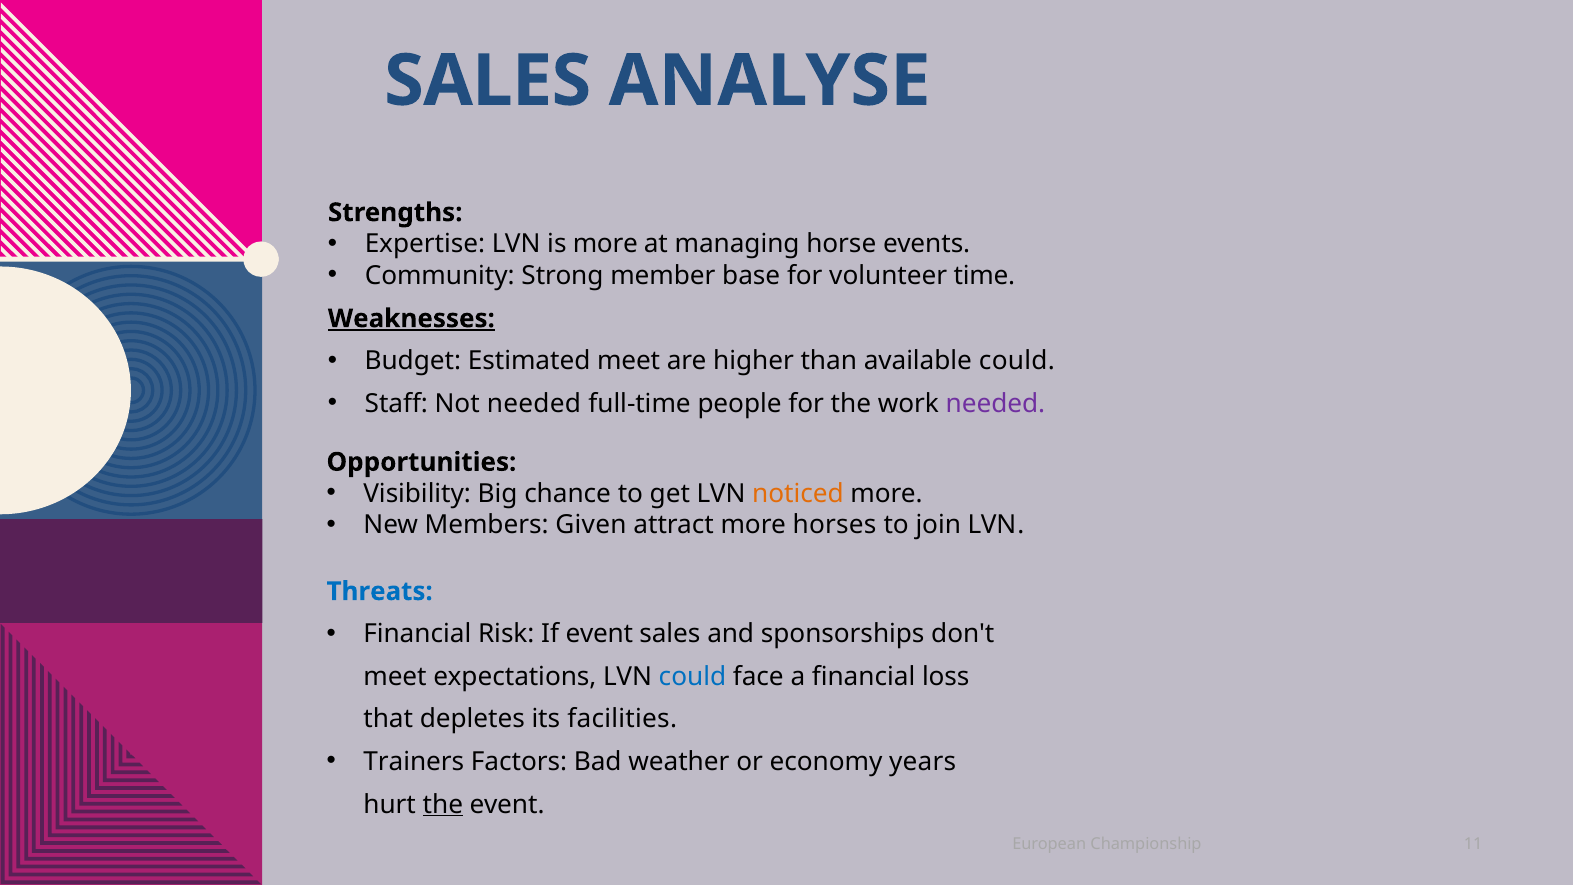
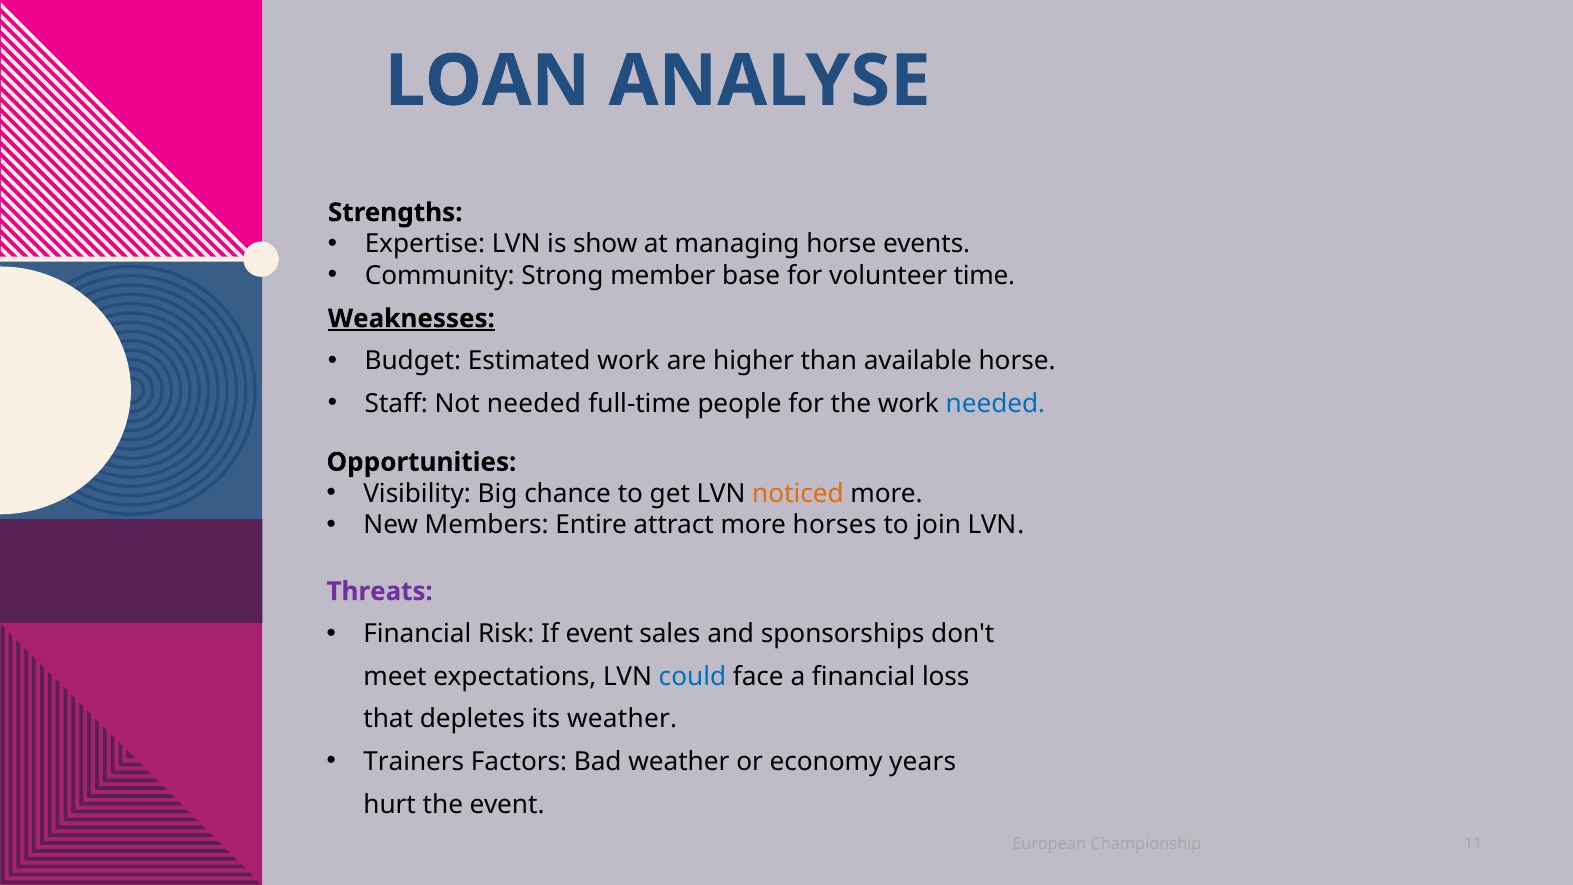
SALES at (488, 81): SALES -> LOAN
is more: more -> show
Estimated meet: meet -> work
available could: could -> horse
needed at (995, 404) colour: purple -> blue
Given: Given -> Entire
Threats colour: blue -> purple
its facilities: facilities -> weather
the at (443, 804) underline: present -> none
